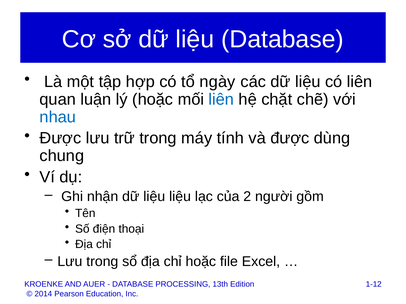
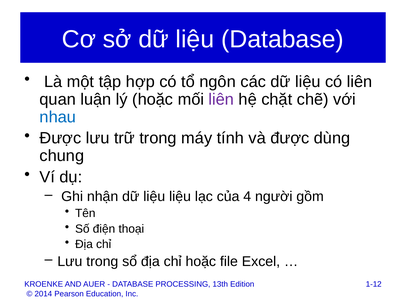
ngày: ngày -> ngôn
liên at (221, 99) colour: blue -> purple
2: 2 -> 4
